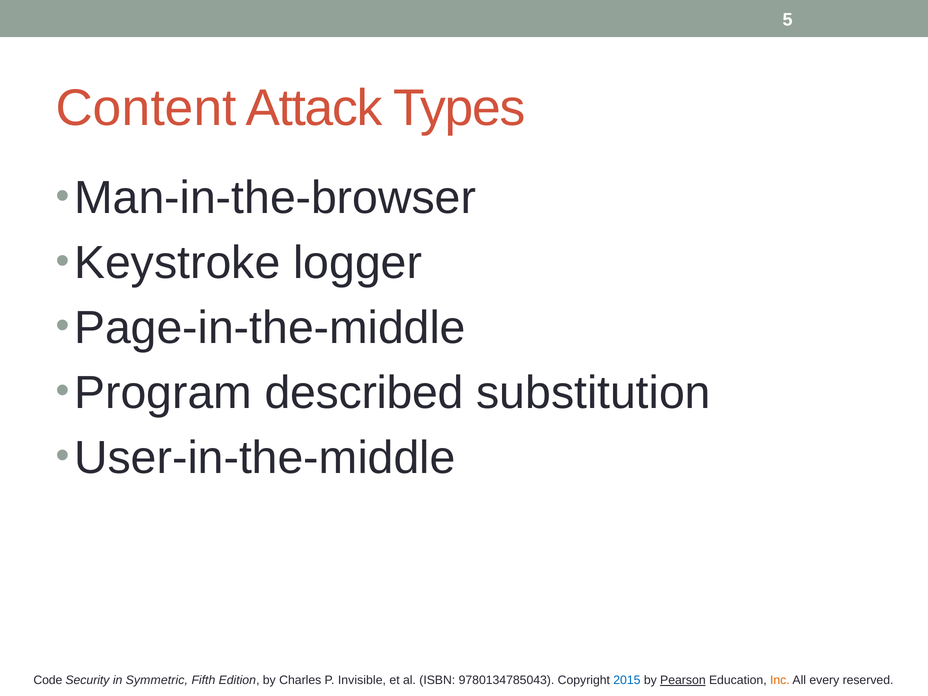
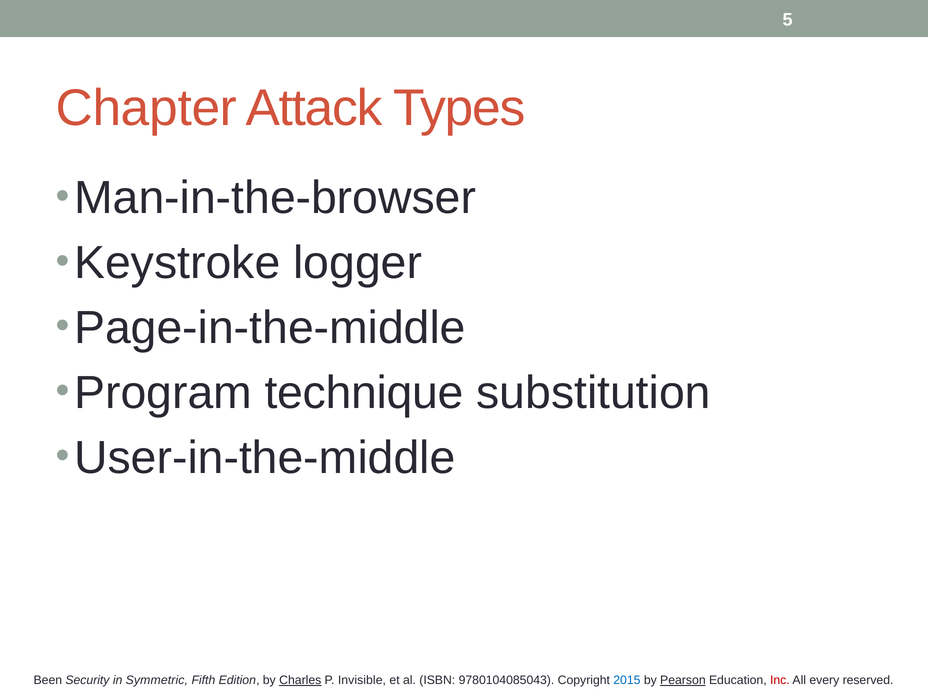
Content: Content -> Chapter
described: described -> technique
Code: Code -> Been
Charles underline: none -> present
9780134785043: 9780134785043 -> 9780104085043
Inc colour: orange -> red
